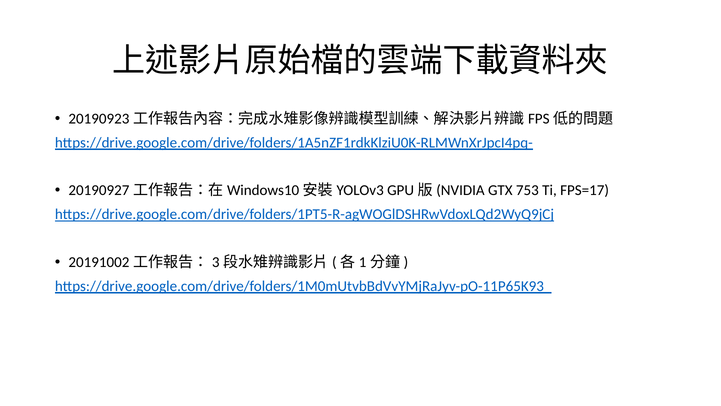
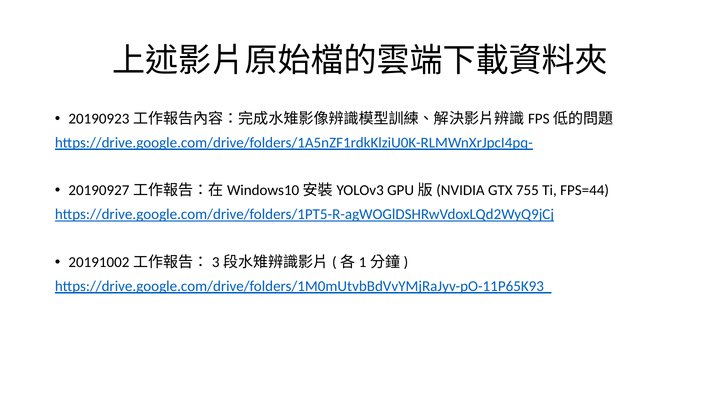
753: 753 -> 755
FPS=17: FPS=17 -> FPS=44
